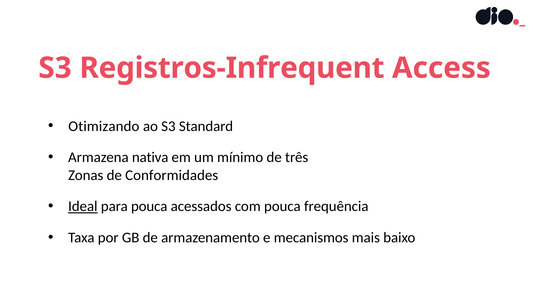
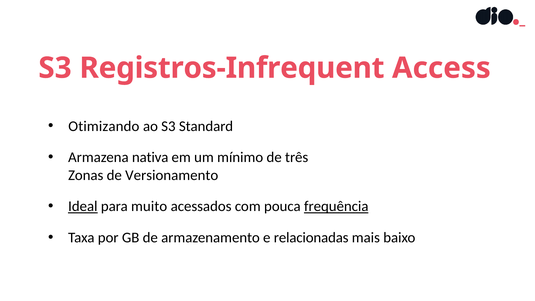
Conformidades: Conformidades -> Versionamento
para pouca: pouca -> muito
frequência underline: none -> present
mecanismos: mecanismos -> relacionadas
